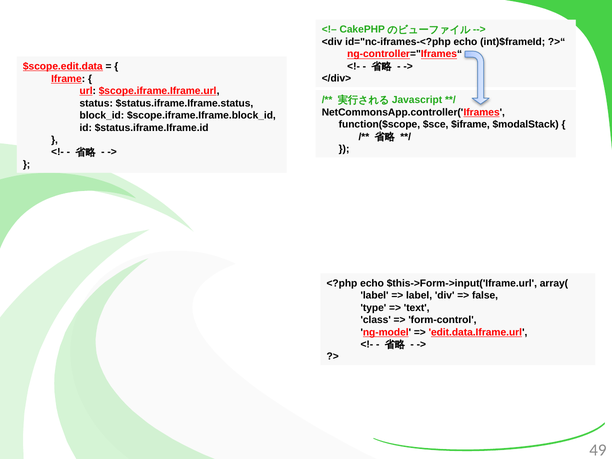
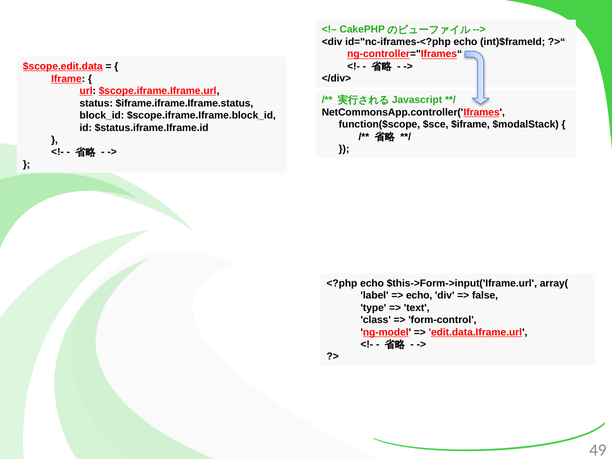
$status.iframe.Iframe.status: $status.iframe.Iframe.status -> $iframe.iframe.Iframe.status
label at (419, 295): label -> echo
